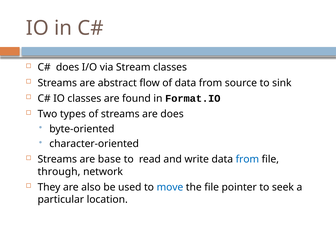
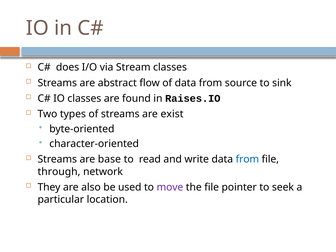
Format.IO: Format.IO -> Raises.IO
are does: does -> exist
move colour: blue -> purple
